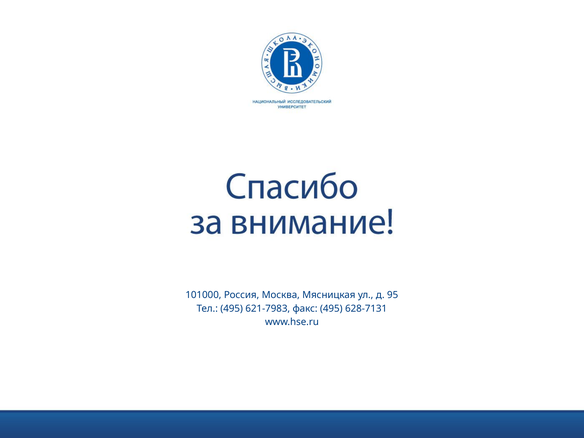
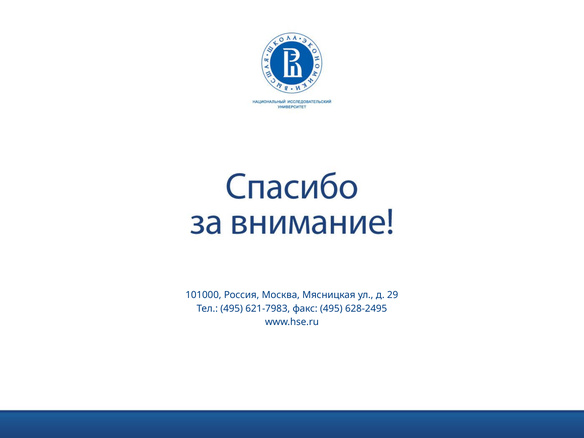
95: 95 -> 29
628-7131: 628-7131 -> 628-2495
